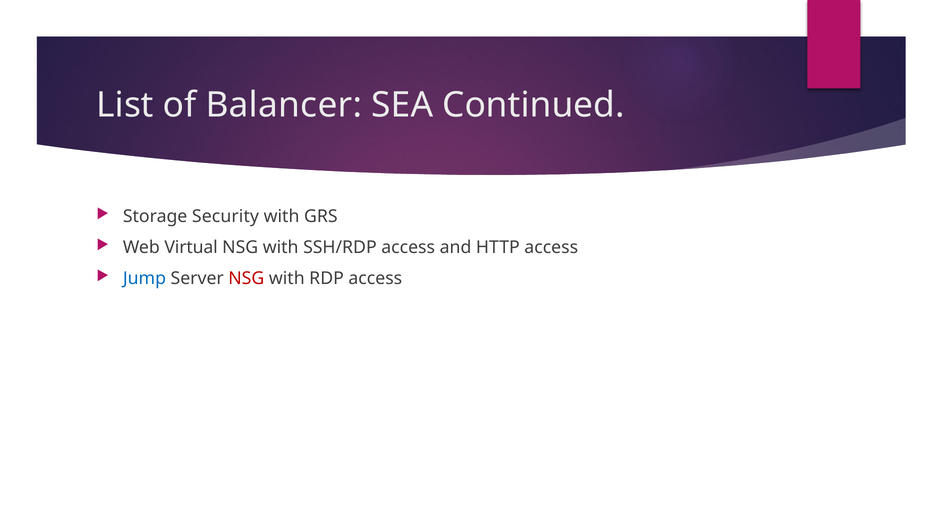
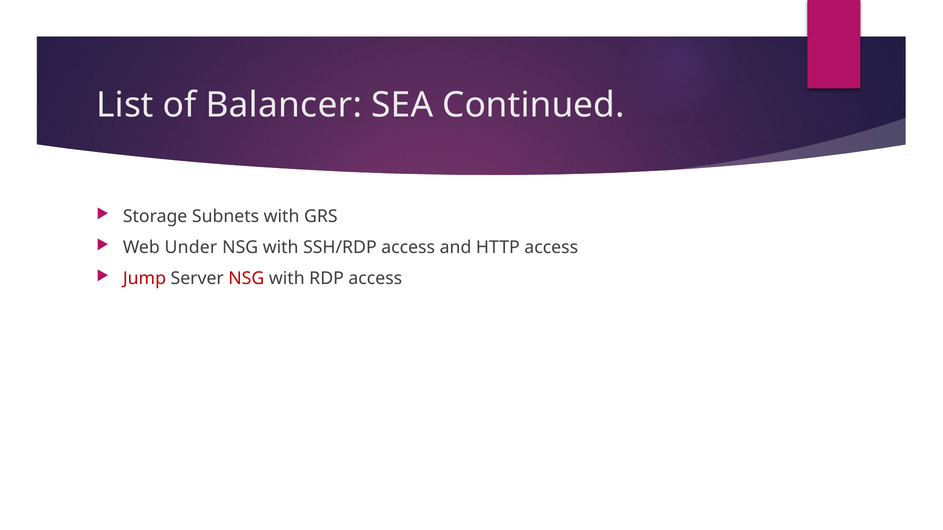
Security: Security -> Subnets
Virtual: Virtual -> Under
Jump colour: blue -> red
